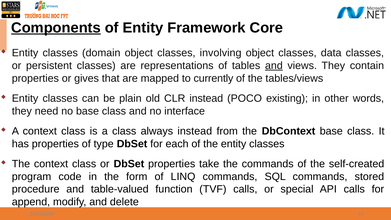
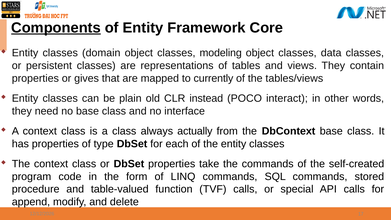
involving: involving -> modeling
and at (274, 66) underline: present -> none
existing: existing -> interact
always instead: instead -> actually
